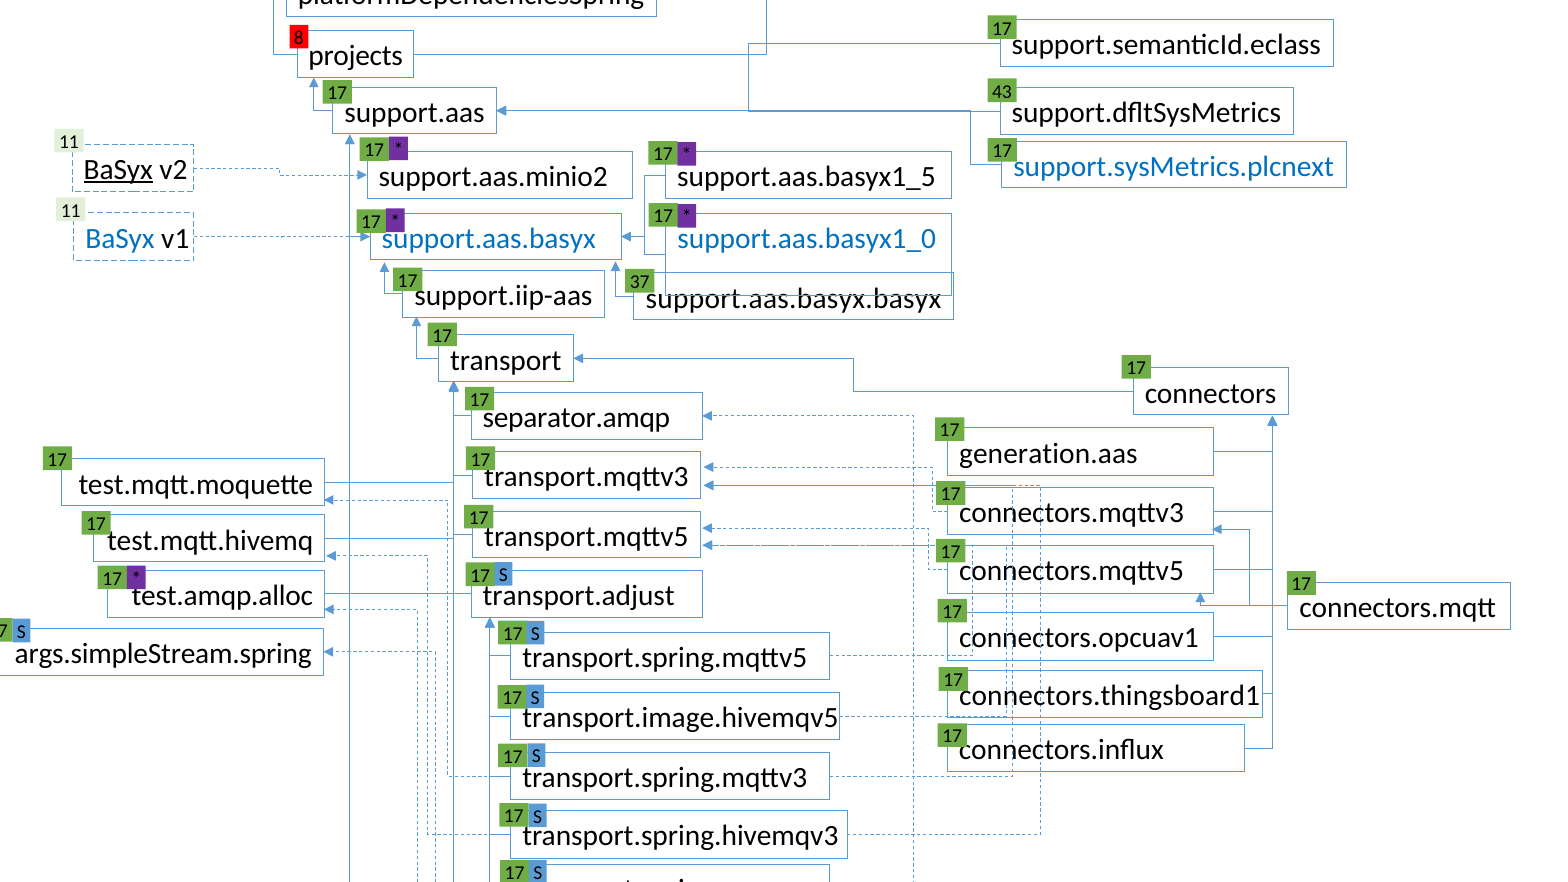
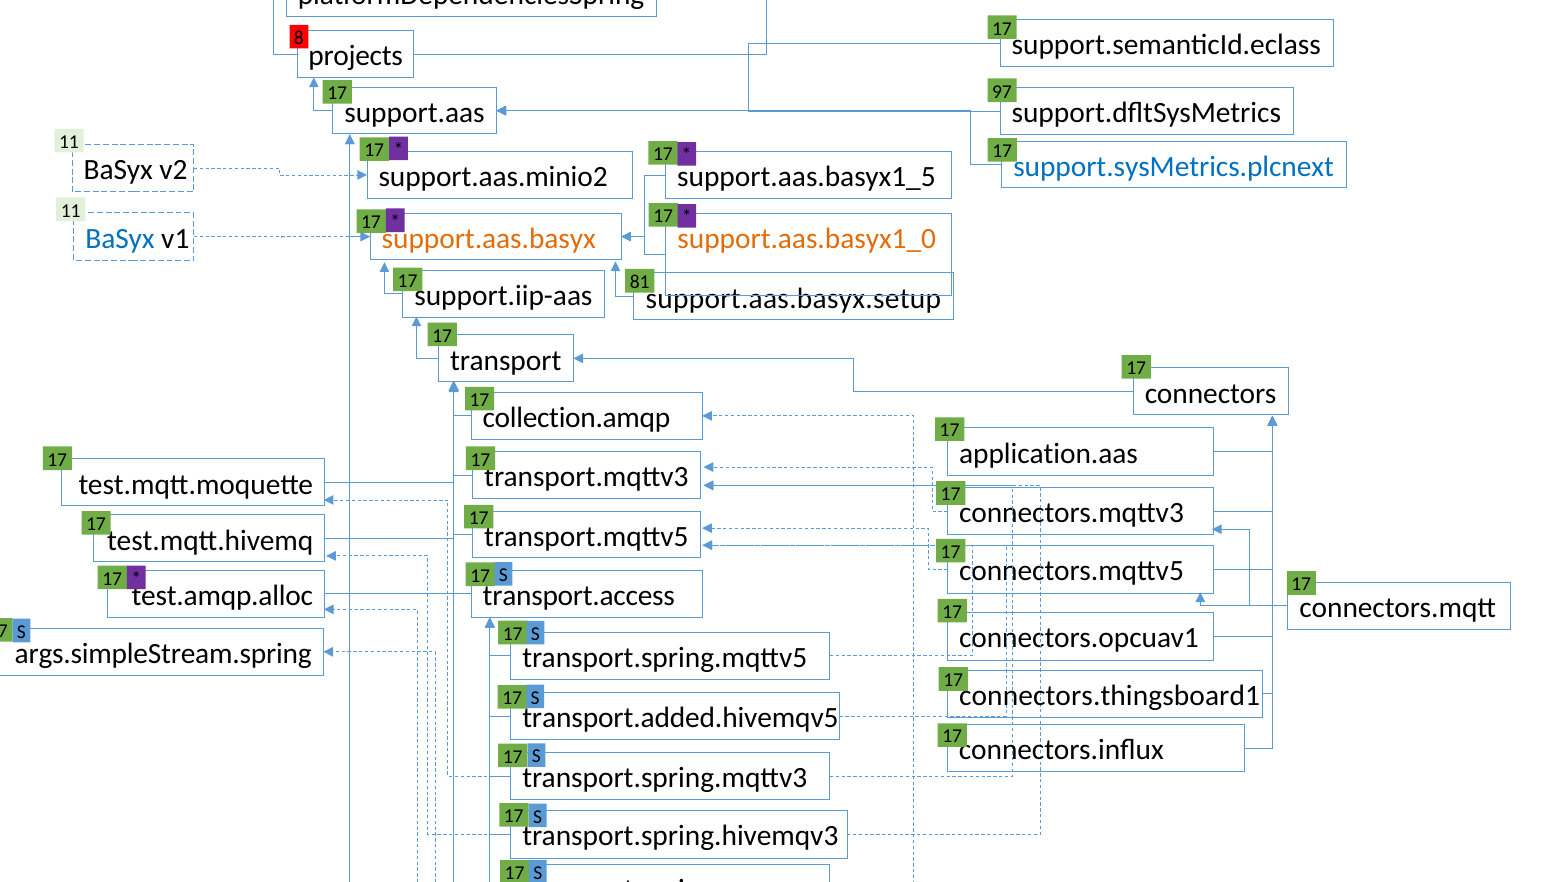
43: 43 -> 97
BaSyx at (118, 170) underline: present -> none
support.aas.basyx colour: blue -> orange
support.aas.basyx1_0 colour: blue -> orange
37: 37 -> 81
support.aas.basyx.basyx: support.aas.basyx.basyx -> support.aas.basyx.setup
separator.amqp: separator.amqp -> collection.amqp
generation.aas: generation.aas -> application.aas
transport.adjust: transport.adjust -> transport.access
transport.image.hivemqv5: transport.image.hivemqv5 -> transport.added.hivemqv5
